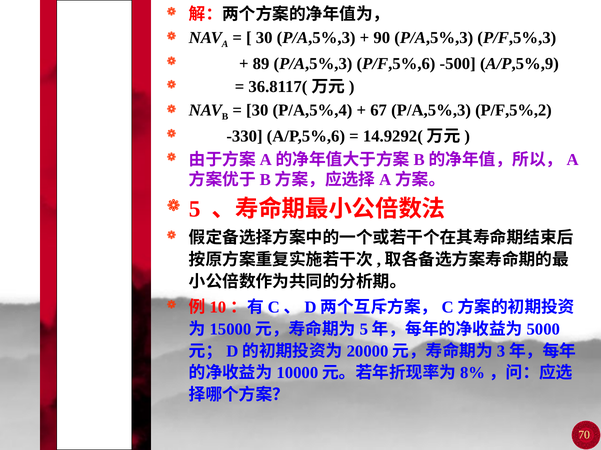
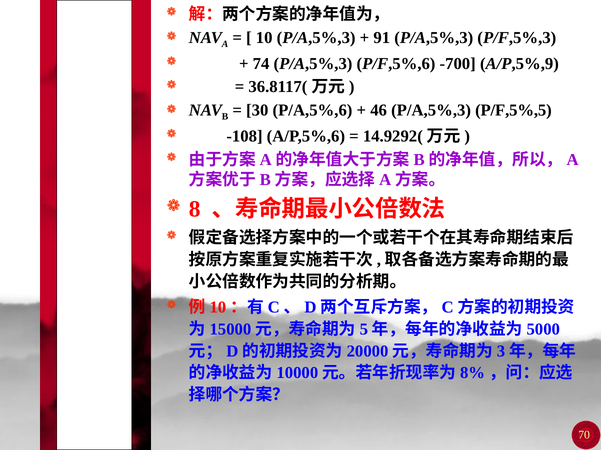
30 at (264, 38): 30 -> 10
90: 90 -> 91
89: 89 -> 74
-500: -500 -> -700
P/A,5%,4: P/A,5%,4 -> P/A,5%,6
67: 67 -> 46
P/F,5%,2: P/F,5%,2 -> P/F,5%,5
-330: -330 -> -108
5: 5 -> 8
